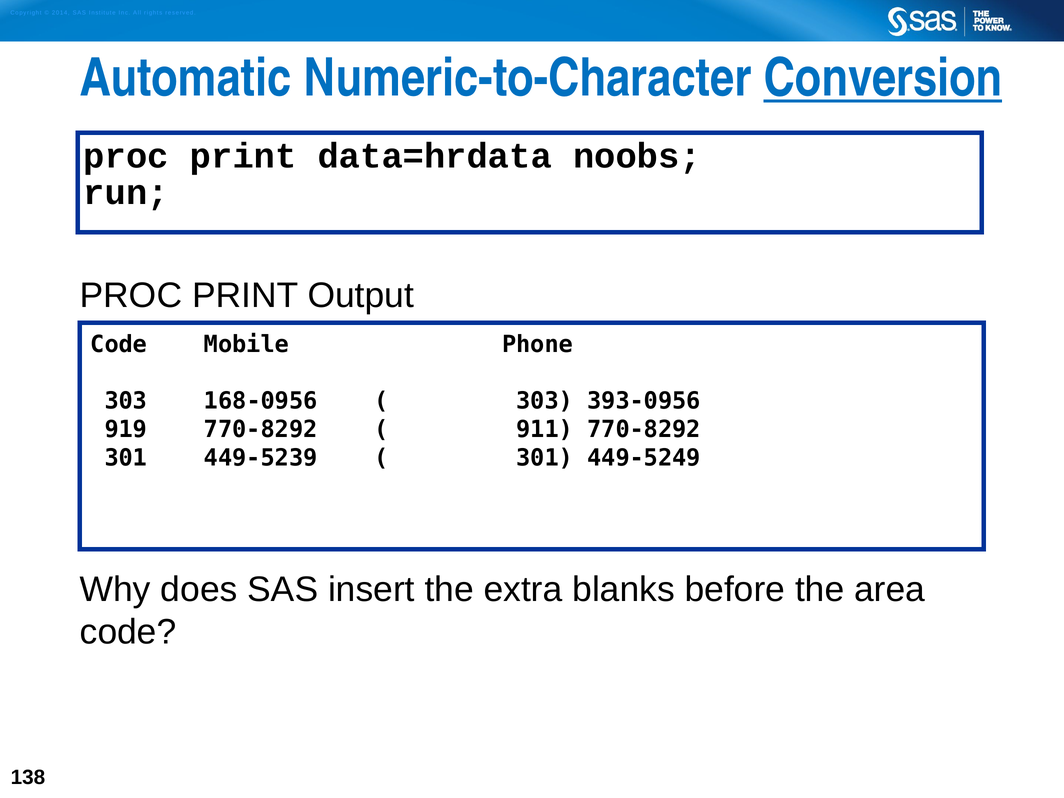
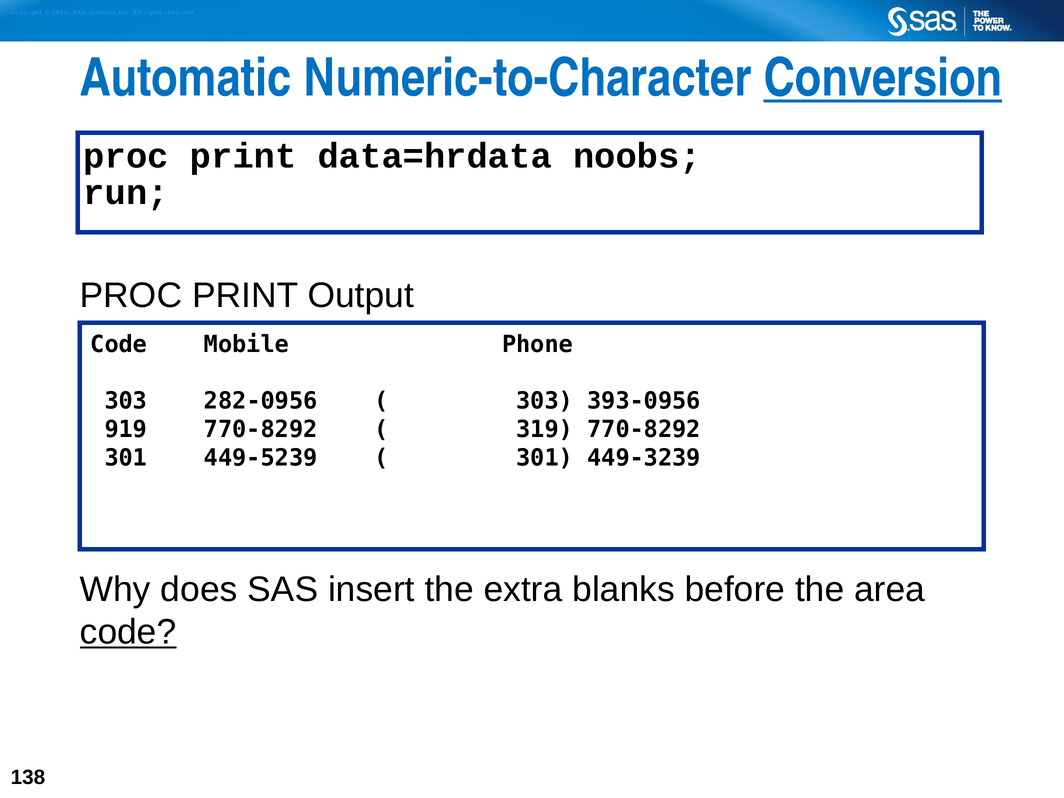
168-0956: 168-0956 -> 282-0956
911: 911 -> 319
449-5249: 449-5249 -> 449-3239
code at (128, 632) underline: none -> present
